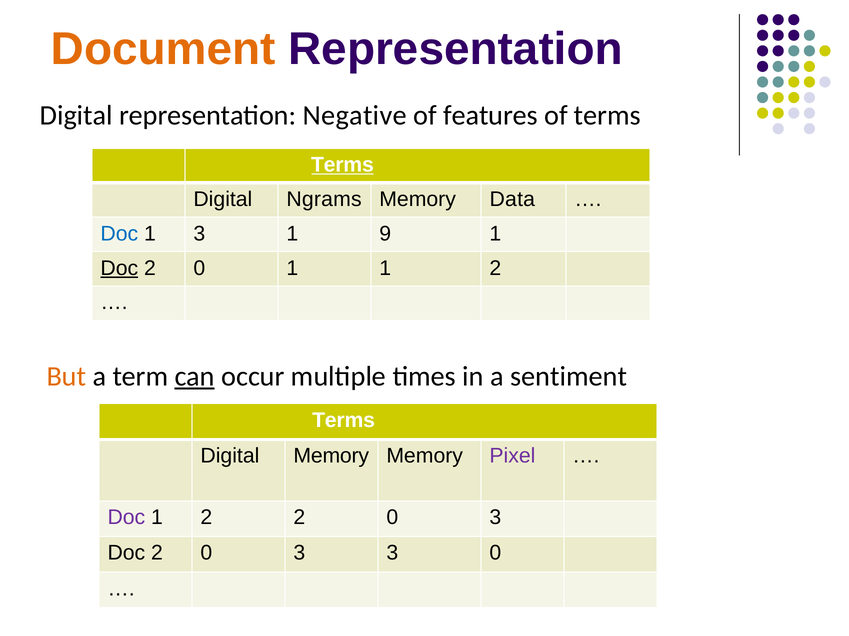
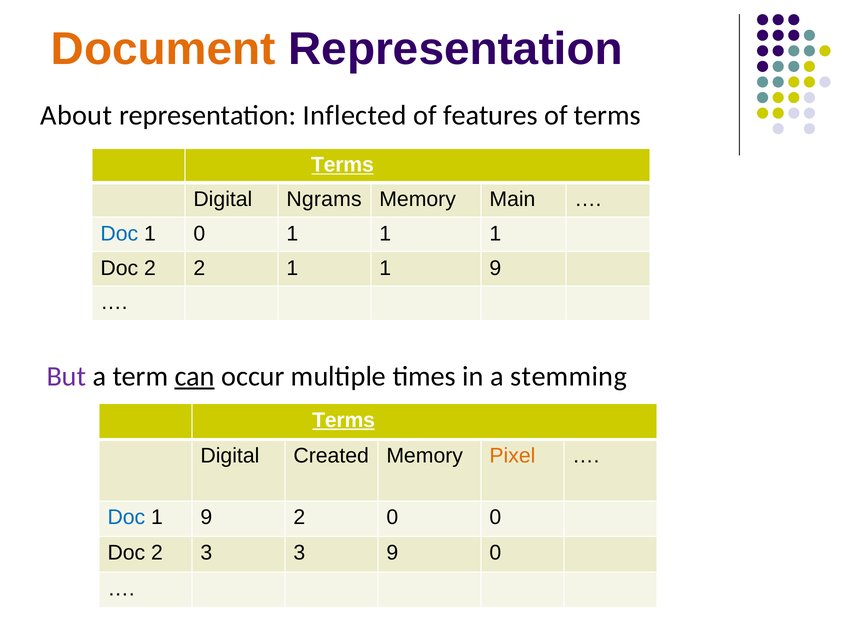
Digital at (76, 116): Digital -> About
Negative: Negative -> Inflected
Data: Data -> Main
1 3: 3 -> 0
9 at (385, 234): 9 -> 1
Doc at (119, 268) underline: present -> none
0 at (199, 268): 0 -> 2
1 1 2: 2 -> 9
But colour: orange -> purple
sentiment: sentiment -> stemming
Terms at (344, 421) underline: none -> present
Digital Memory: Memory -> Created
Pixel colour: purple -> orange
Doc at (126, 518) colour: purple -> blue
2 at (206, 518): 2 -> 9
3 at (495, 518): 3 -> 0
0 at (206, 554): 0 -> 3
3 3: 3 -> 9
